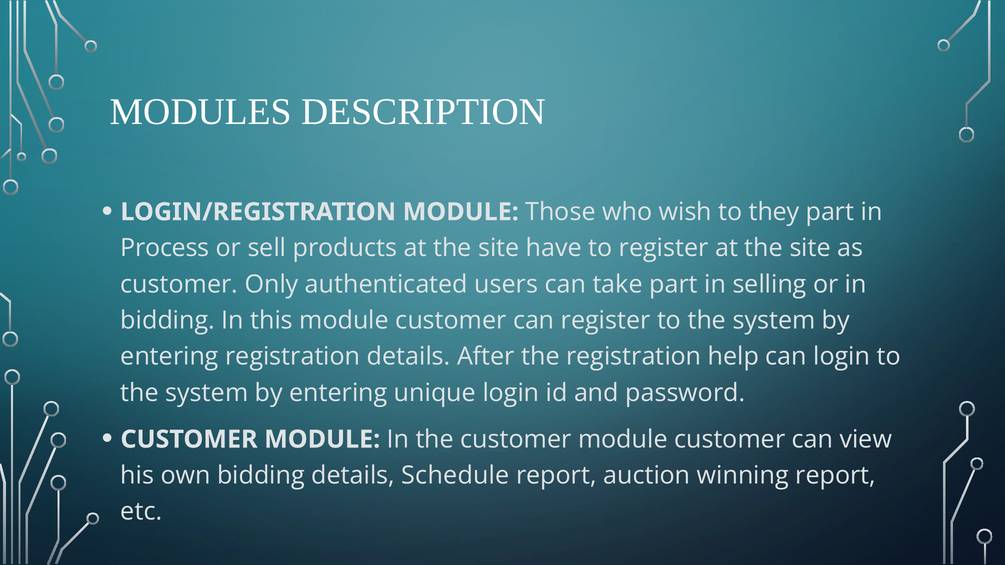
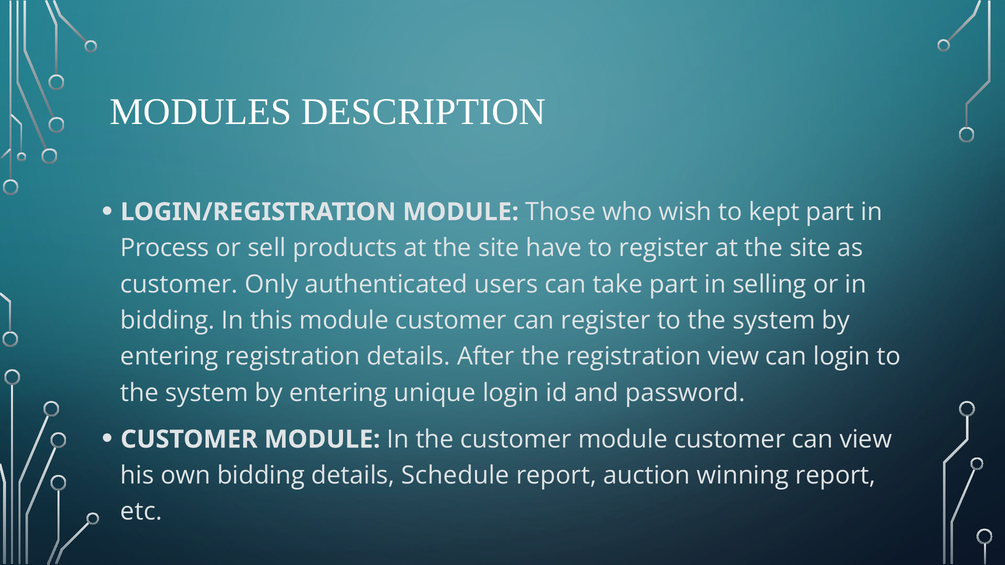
they: they -> kept
registration help: help -> view
